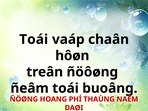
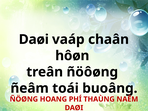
Toái at (34, 39): Toái -> Daøi
